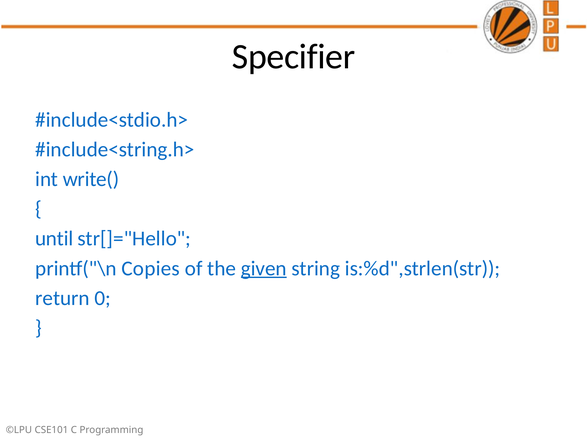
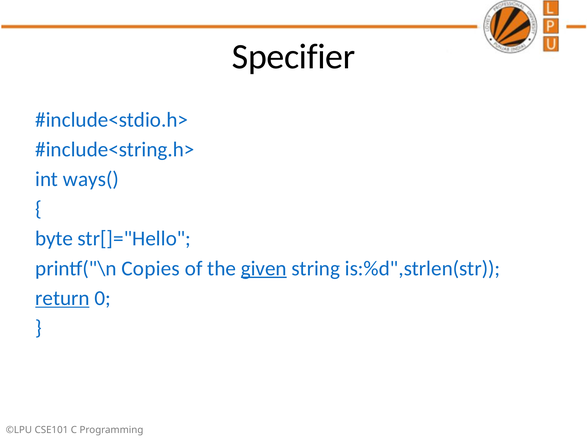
write(: write( -> ways(
until: until -> byte
return underline: none -> present
